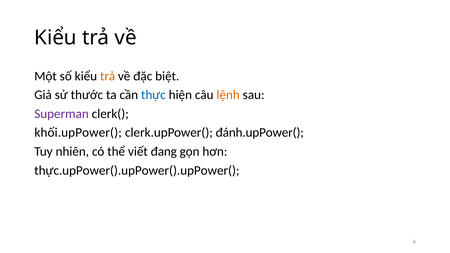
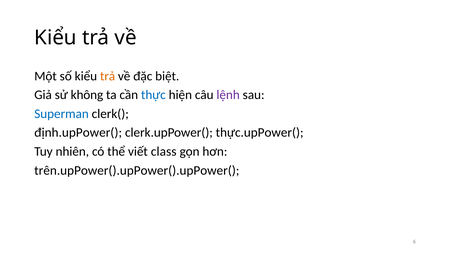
thước: thước -> không
lệnh colour: orange -> purple
Superman colour: purple -> blue
khối.upPower(: khối.upPower( -> định.upPower(
đánh.upPower(: đánh.upPower( -> thực.upPower(
đang: đang -> class
thực.upPower().upPower().upPower(: thực.upPower().upPower().upPower( -> trên.upPower().upPower().upPower(
